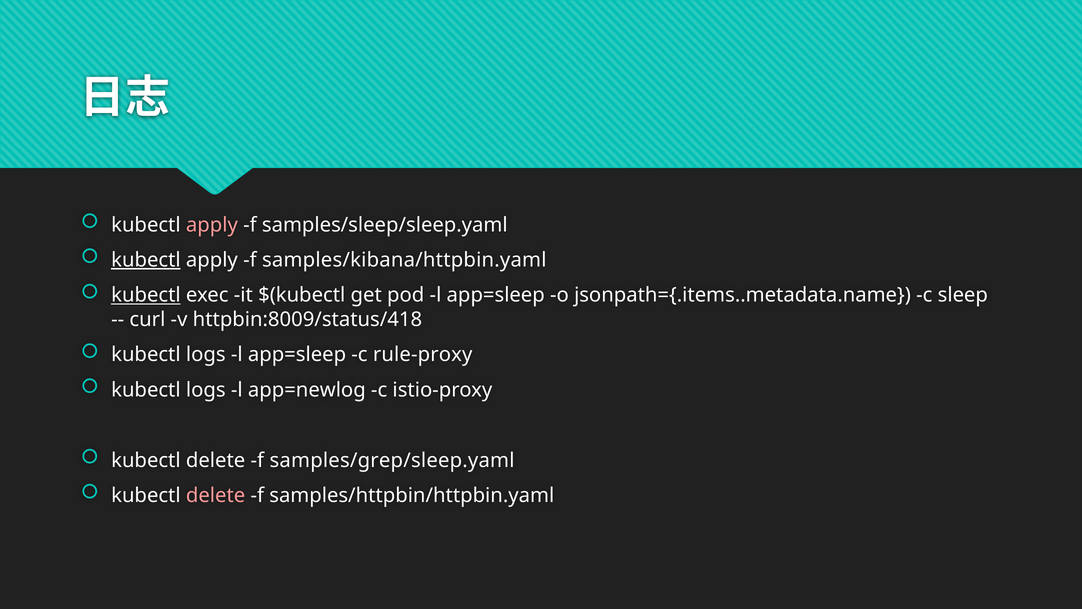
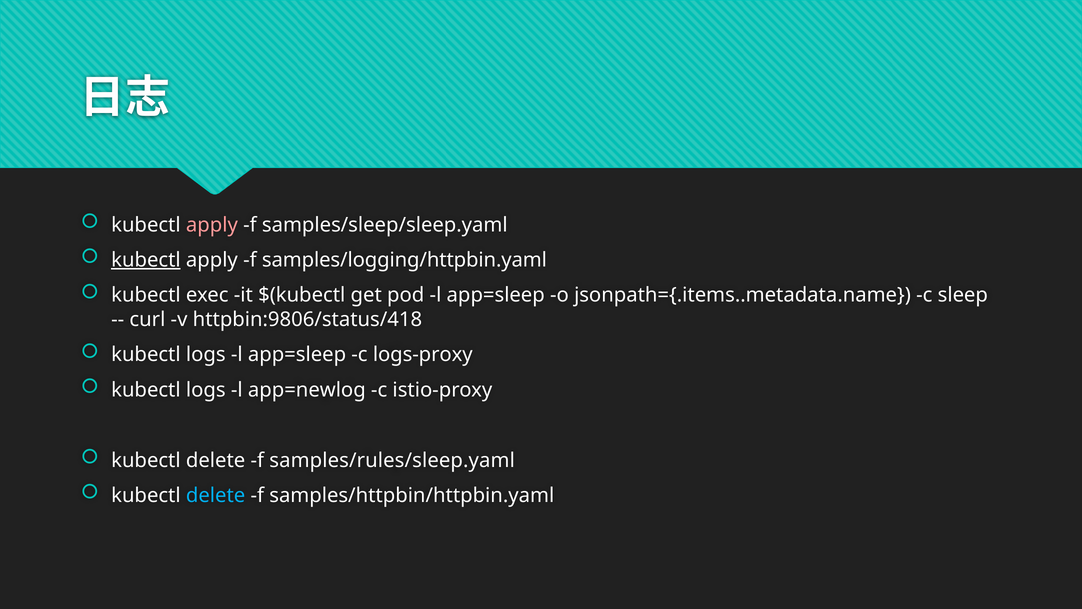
samples/kibana/httpbin.yaml: samples/kibana/httpbin.yaml -> samples/logging/httpbin.yaml
kubectl at (146, 295) underline: present -> none
httpbin:8009/status/418: httpbin:8009/status/418 -> httpbin:9806/status/418
rule-proxy: rule-proxy -> logs-proxy
samples/grep/sleep.yaml: samples/grep/sleep.yaml -> samples/rules/sleep.yaml
delete at (216, 495) colour: pink -> light blue
